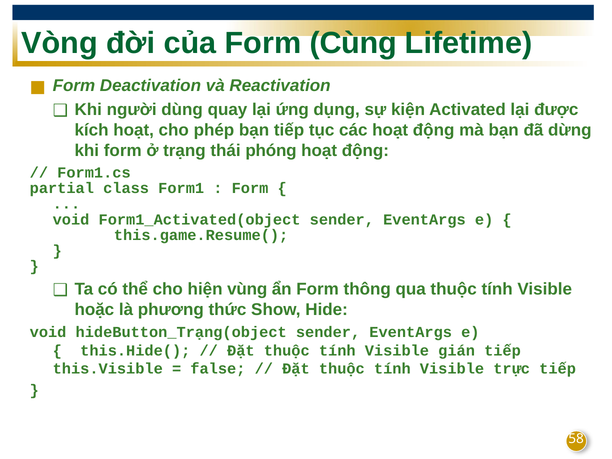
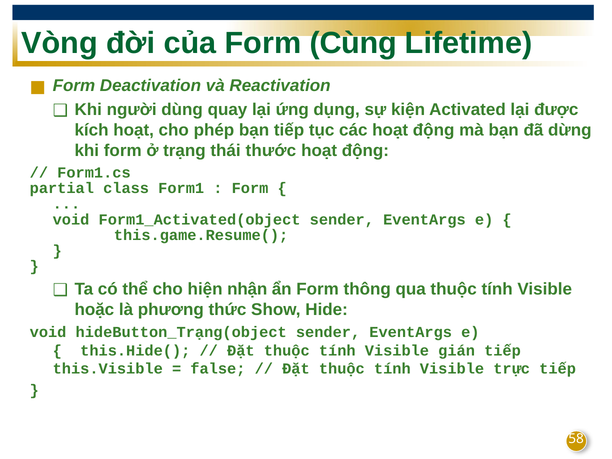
phóng: phóng -> thước
vùng: vùng -> nhận
